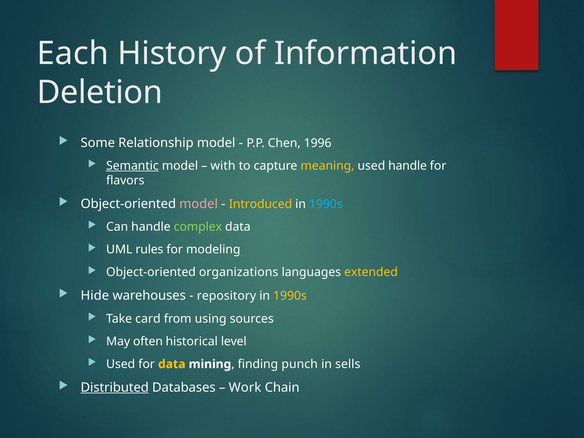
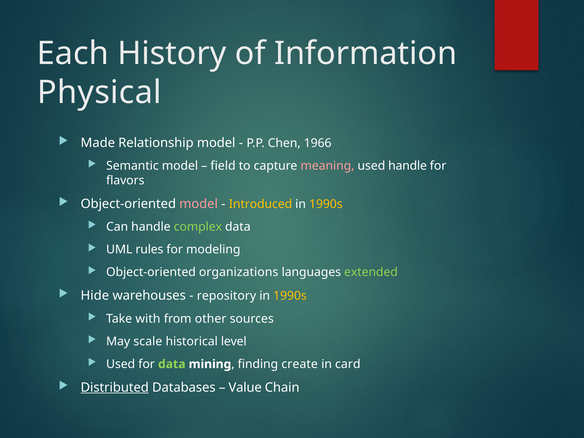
Deletion: Deletion -> Physical
Some: Some -> Made
1996: 1996 -> 1966
Semantic underline: present -> none
with: with -> field
meaning colour: yellow -> pink
1990s at (326, 204) colour: light blue -> yellow
extended colour: yellow -> light green
card: card -> with
using: using -> other
often: often -> scale
data at (172, 364) colour: yellow -> light green
punch: punch -> create
sells: sells -> card
Work: Work -> Value
